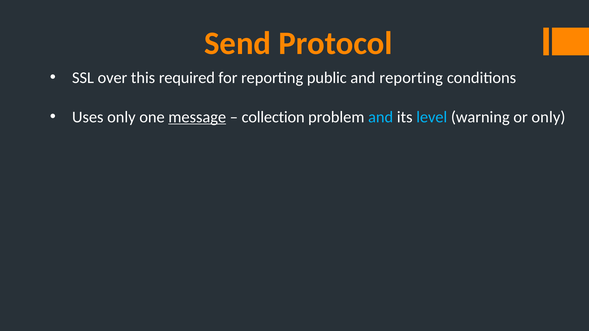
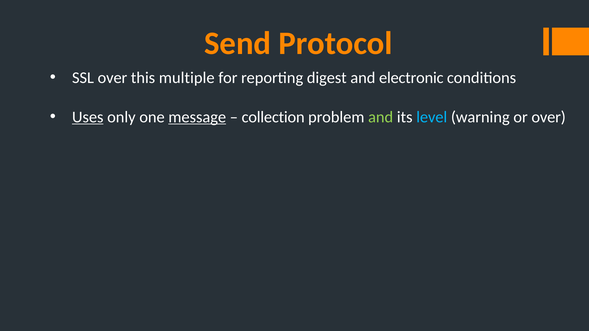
required: required -> multiple
public: public -> digest
and reporting: reporting -> electronic
Uses underline: none -> present
and at (381, 117) colour: light blue -> light green
or only: only -> over
